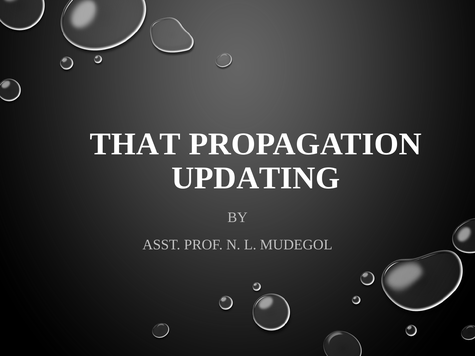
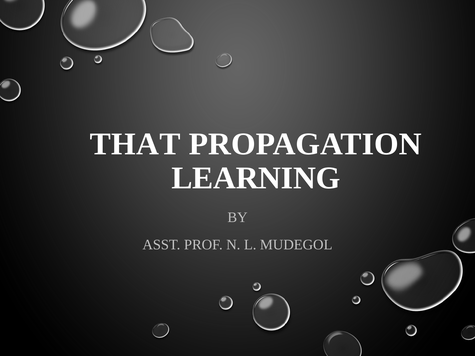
UPDATING: UPDATING -> LEARNING
